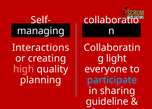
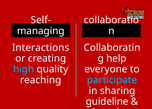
light: light -> help
high colour: pink -> light blue
planning: planning -> reaching
